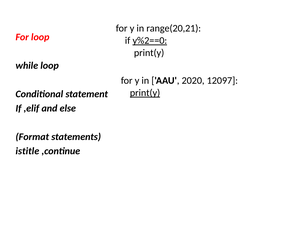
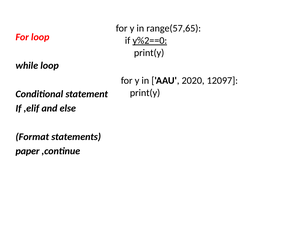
range(20,21: range(20,21 -> range(57,65
print(y at (145, 93) underline: present -> none
istitle: istitle -> paper
